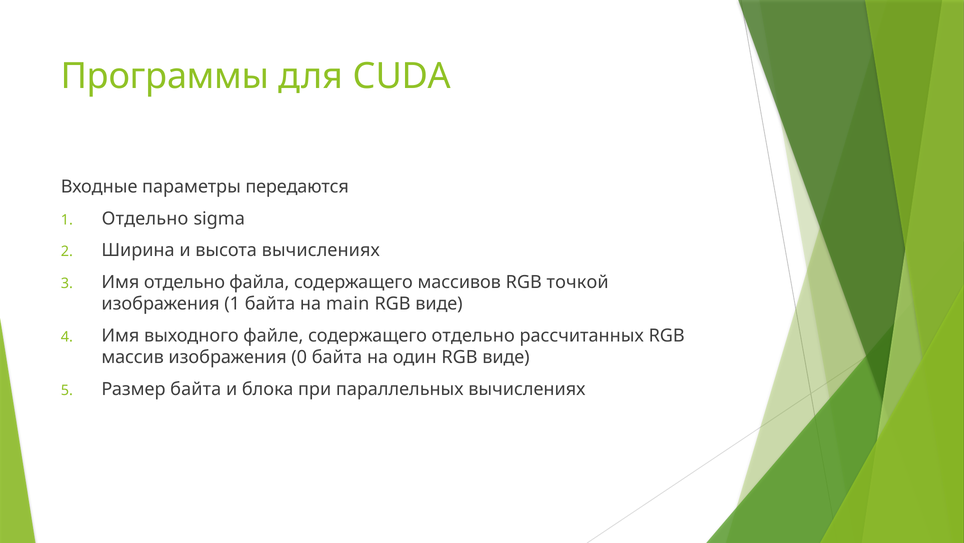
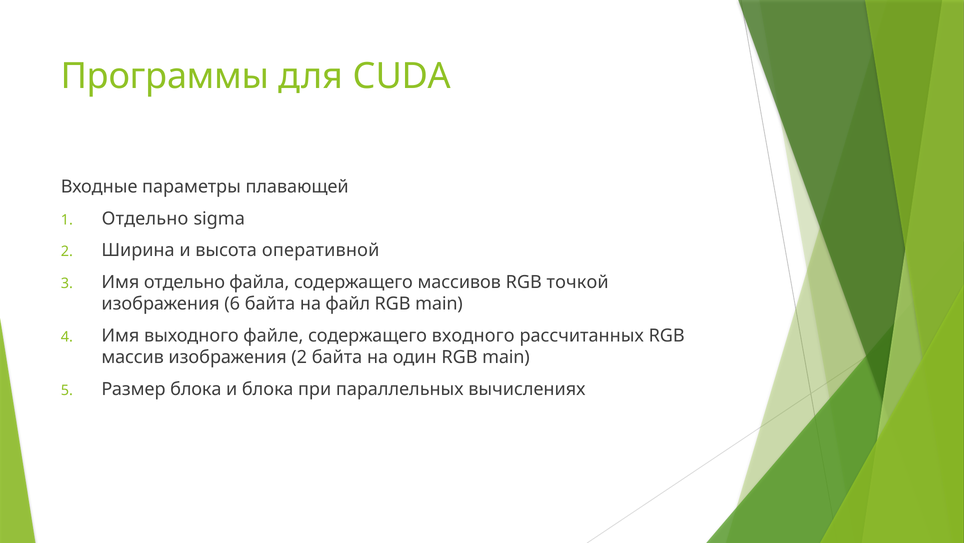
передаются: передаются -> плавающей
высота вычислениях: вычислениях -> оперативной
изображения 1: 1 -> 6
main: main -> файл
виде at (439, 303): виде -> main
содержащего отдельно: отдельно -> входного
изображения 0: 0 -> 2
один RGB виде: виде -> main
Размер байта: байта -> блока
